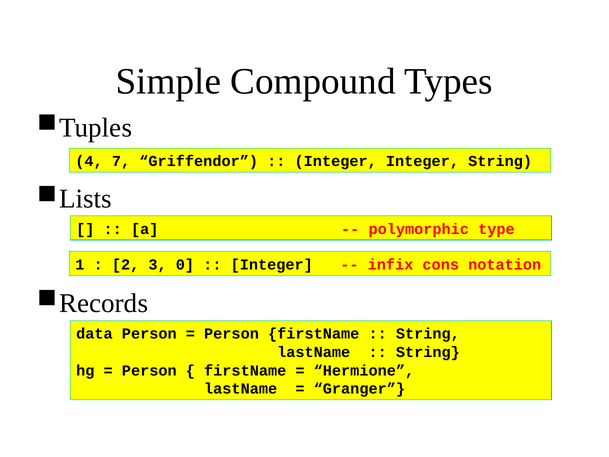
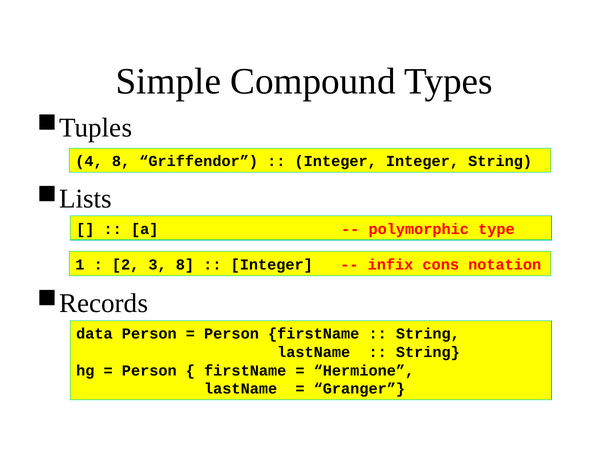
4 7: 7 -> 8
3 0: 0 -> 8
